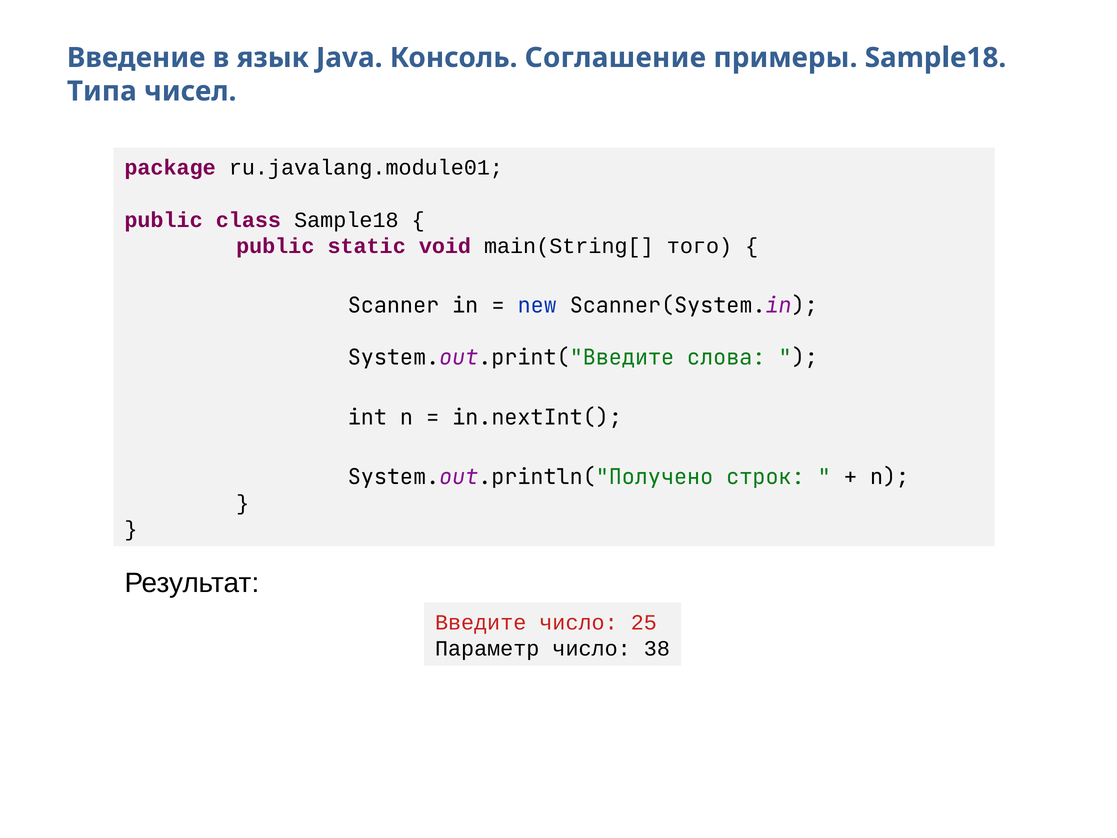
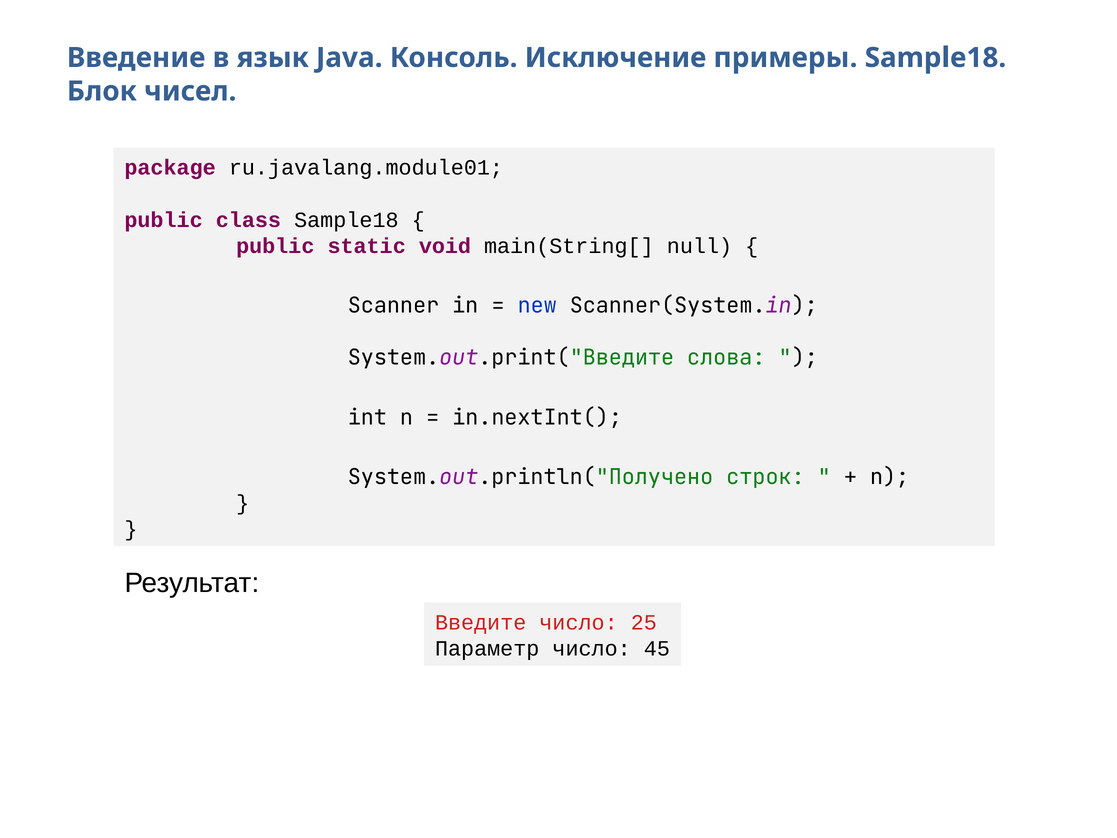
Соглашение: Соглашение -> Исключение
Типа: Типа -> Блок
того: того -> null
38: 38 -> 45
